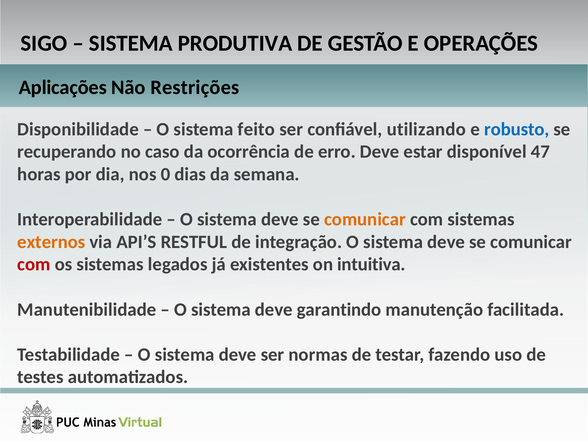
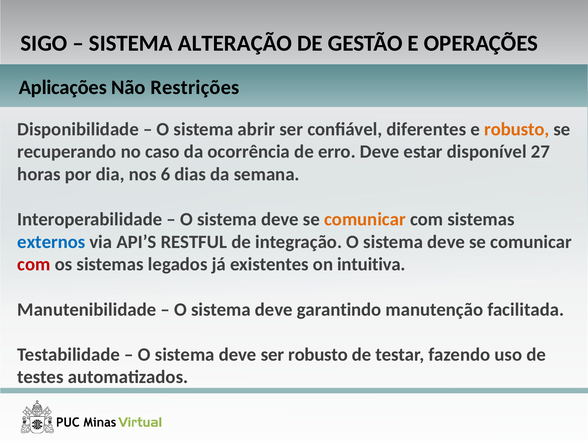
PRODUTIVA: PRODUTIVA -> ALTERAÇÃO
feito: feito -> abrir
utilizando: utilizando -> diferentes
robusto at (517, 129) colour: blue -> orange
47: 47 -> 27
0: 0 -> 6
externos colour: orange -> blue
ser normas: normas -> robusto
